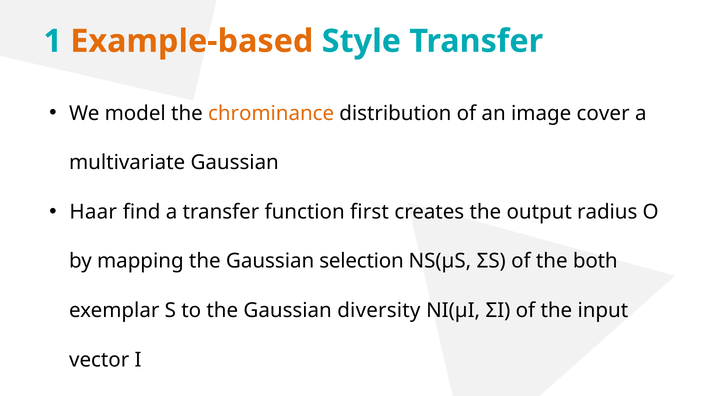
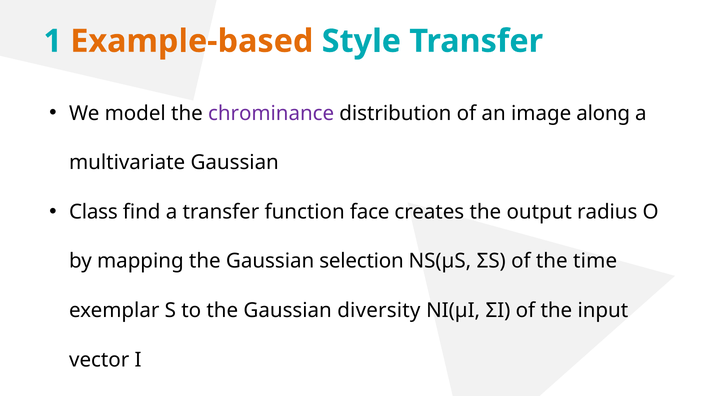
chrominance colour: orange -> purple
cover: cover -> along
Haar: Haar -> Class
first: first -> face
both: both -> time
